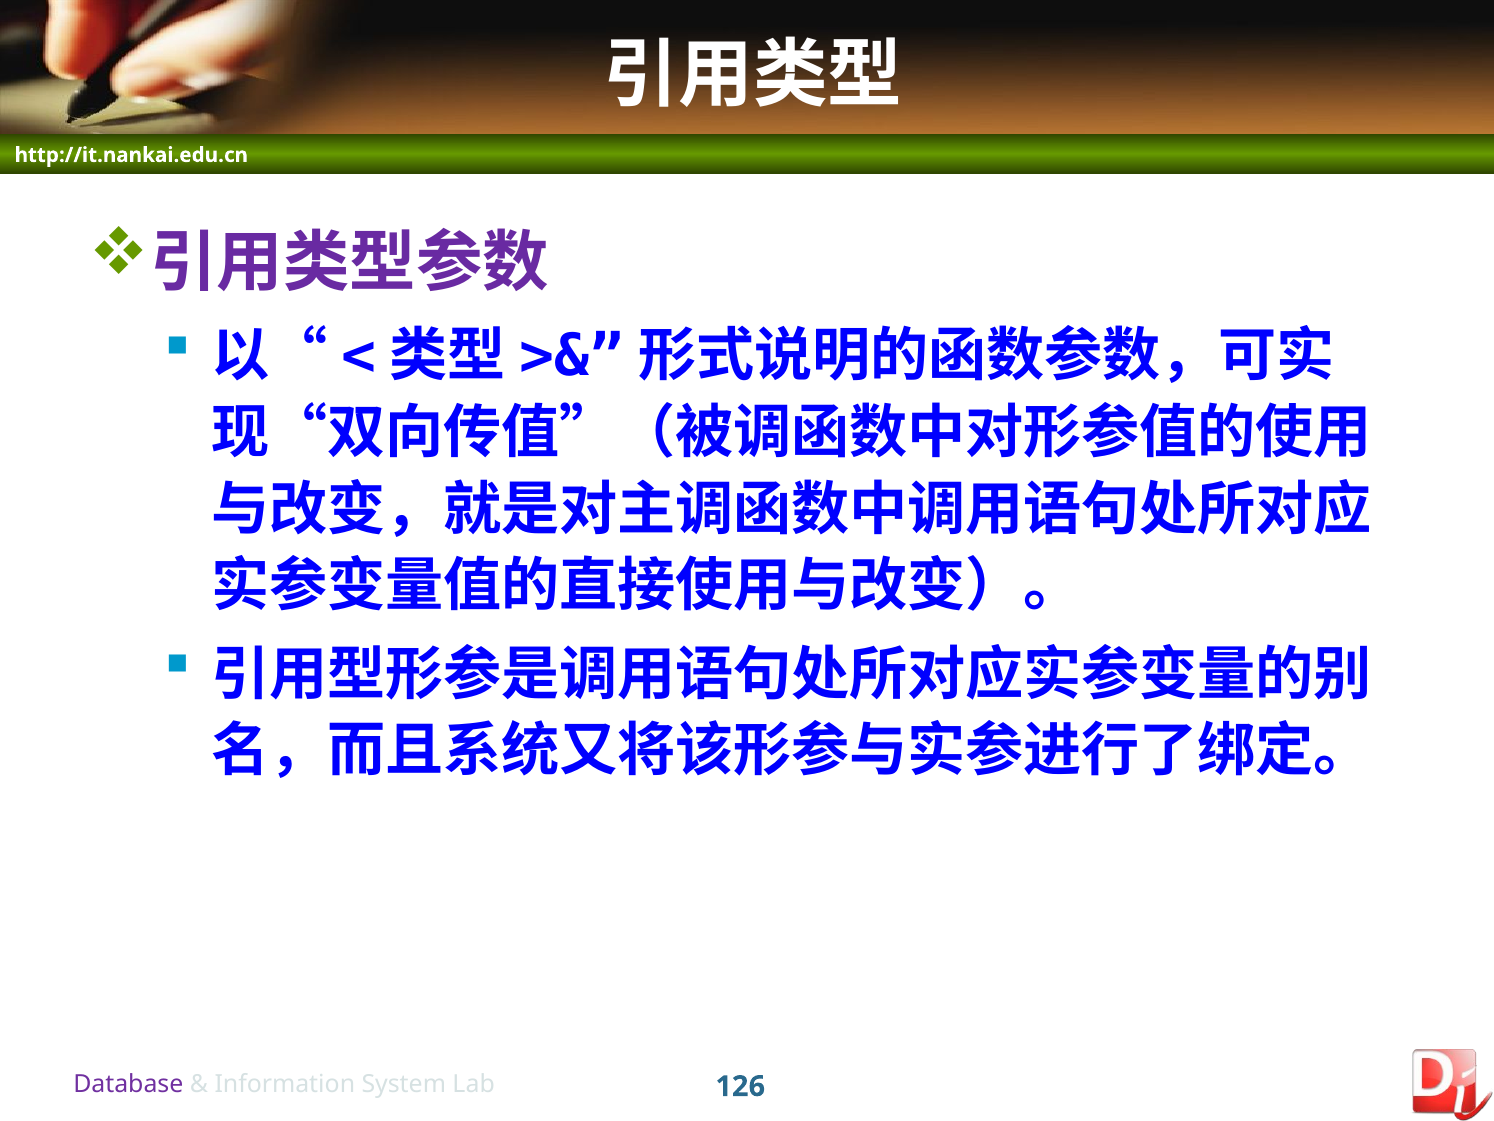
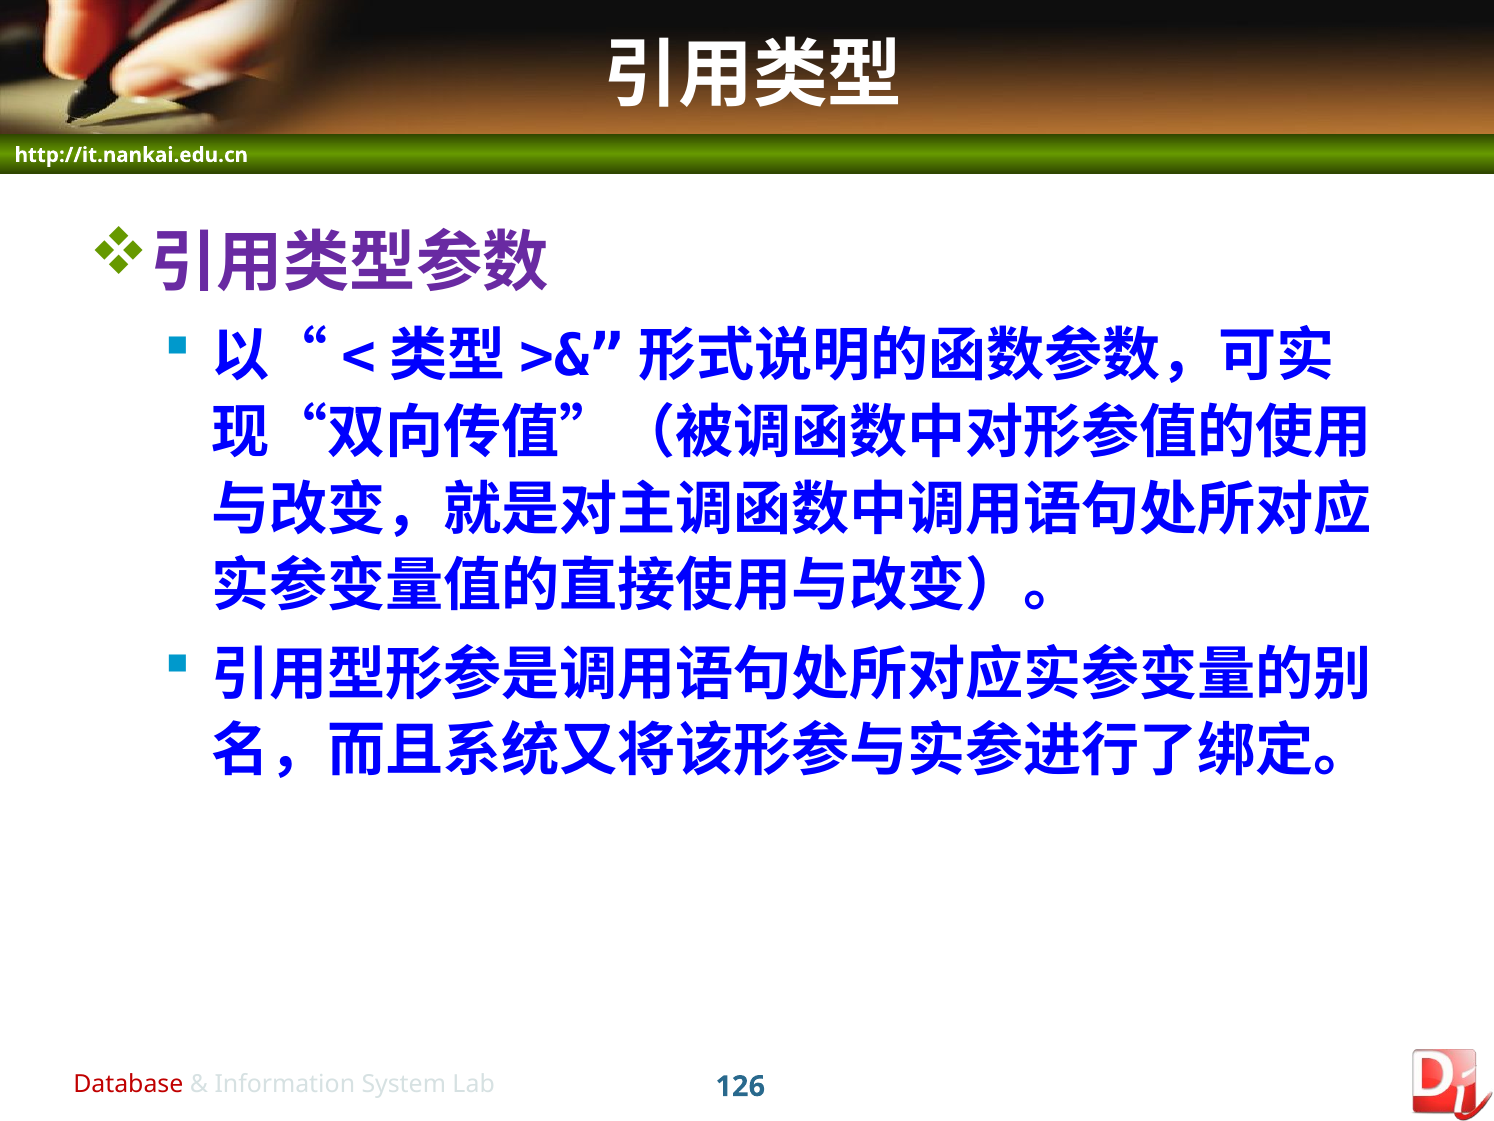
Database colour: purple -> red
